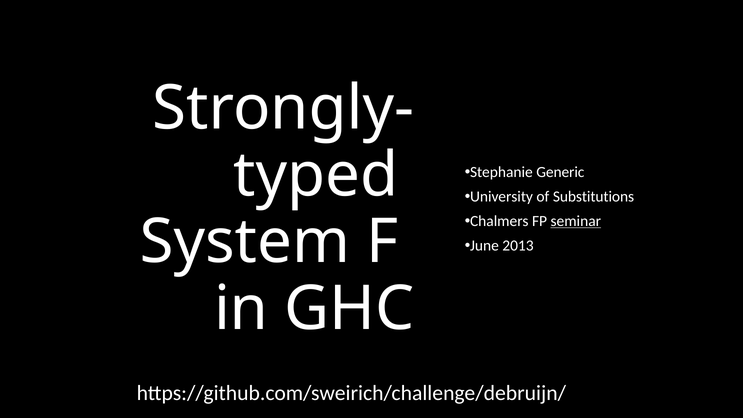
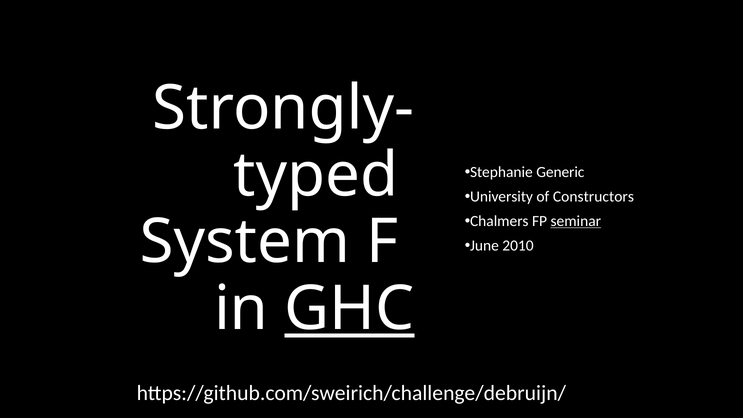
Substitutions: Substitutions -> Constructors
2013: 2013 -> 2010
GHC underline: none -> present
